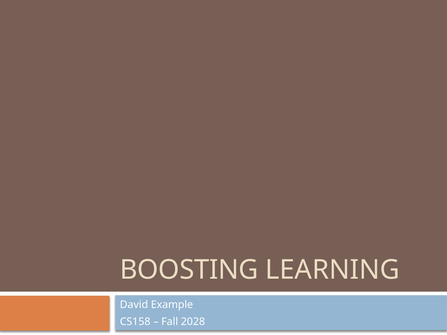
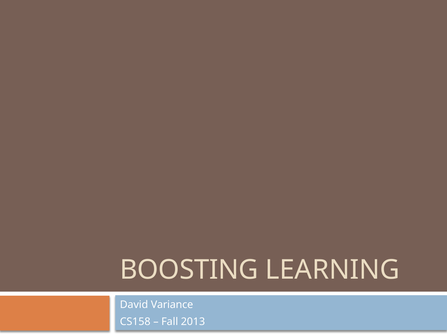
Example: Example -> Variance
2028: 2028 -> 2013
